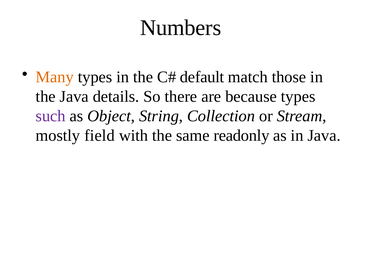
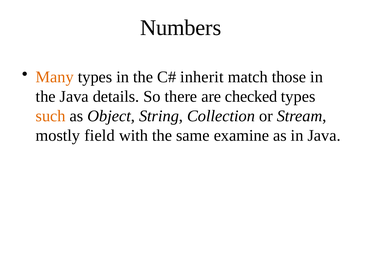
default: default -> inherit
because: because -> checked
such colour: purple -> orange
readonly: readonly -> examine
